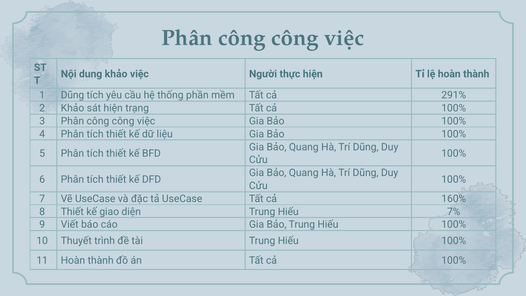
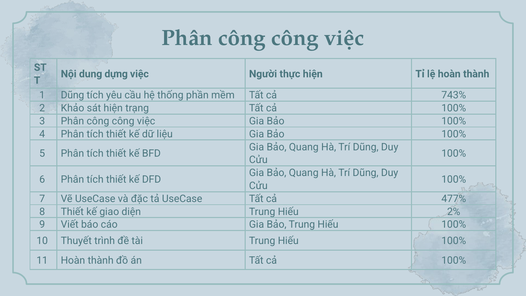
dung khảo: khảo -> dựng
291%: 291% -> 743%
160%: 160% -> 477%
7%: 7% -> 2%
